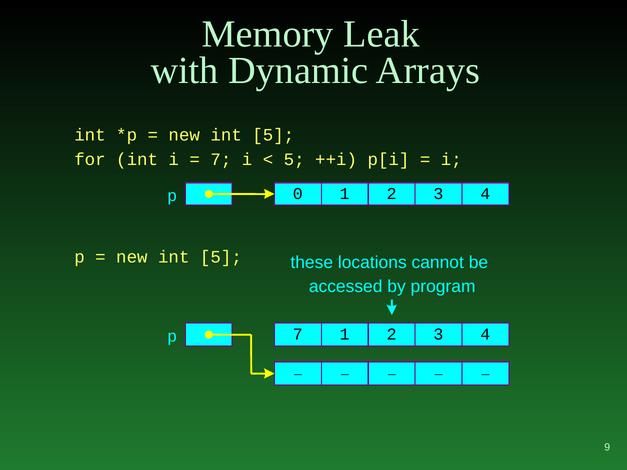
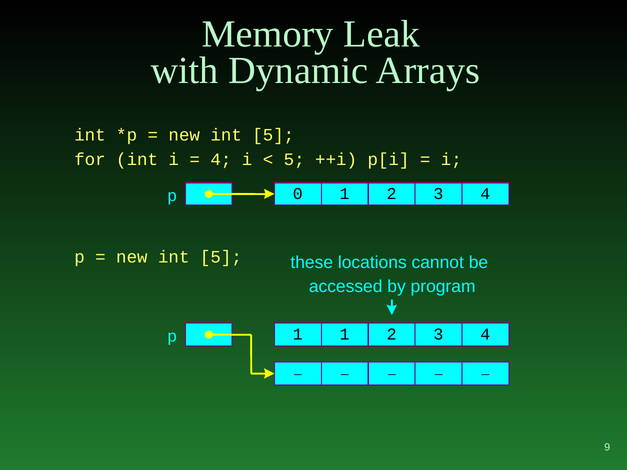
7 at (221, 159): 7 -> 4
p 7: 7 -> 1
